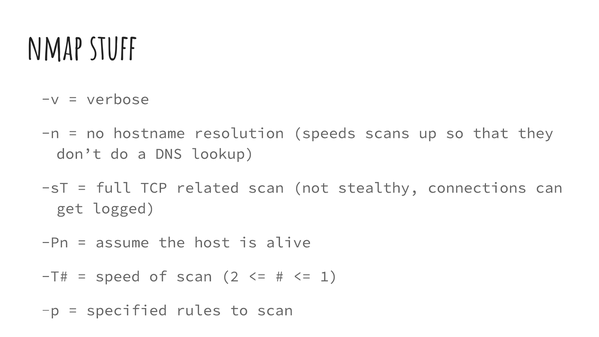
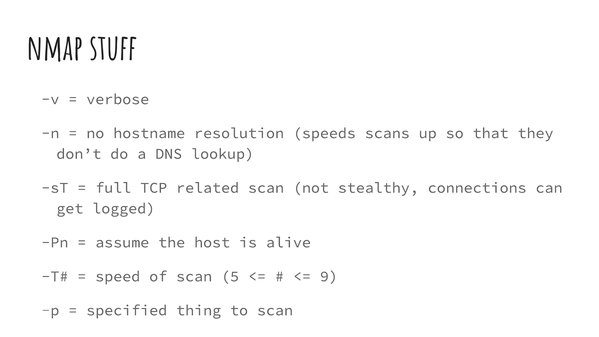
2: 2 -> 5
1: 1 -> 9
rules: rules -> thing
